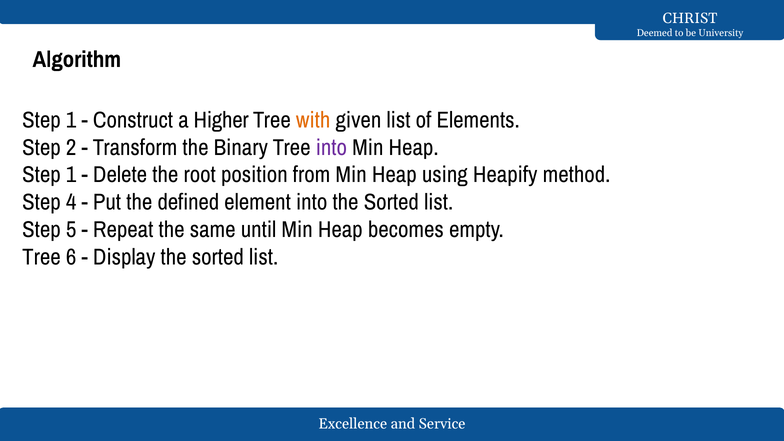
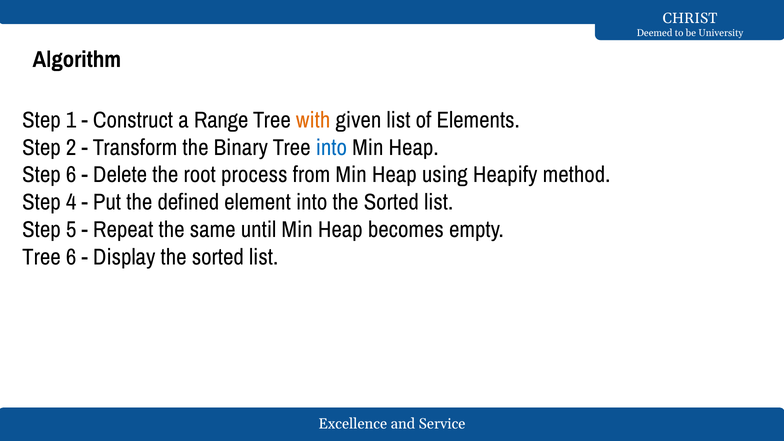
Higher: Higher -> Range
into at (331, 147) colour: purple -> blue
1 at (71, 175): 1 -> 6
position: position -> process
